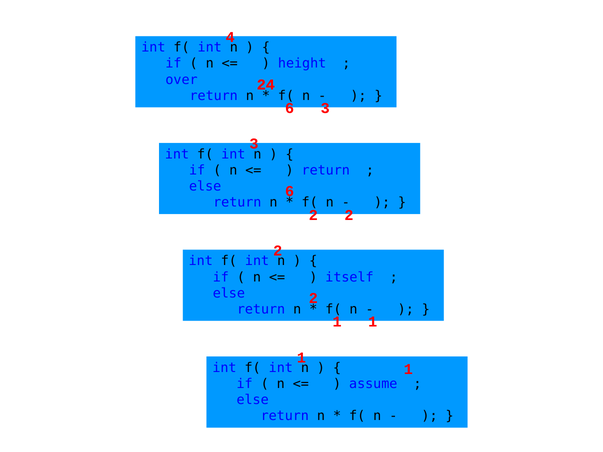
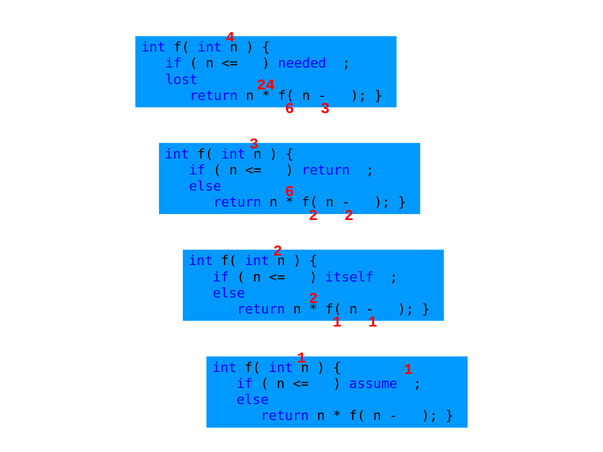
height: height -> needed
over: over -> lost
